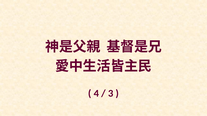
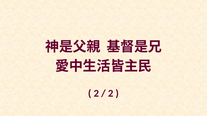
4 at (96, 94): 4 -> 2
3 at (111, 94): 3 -> 2
